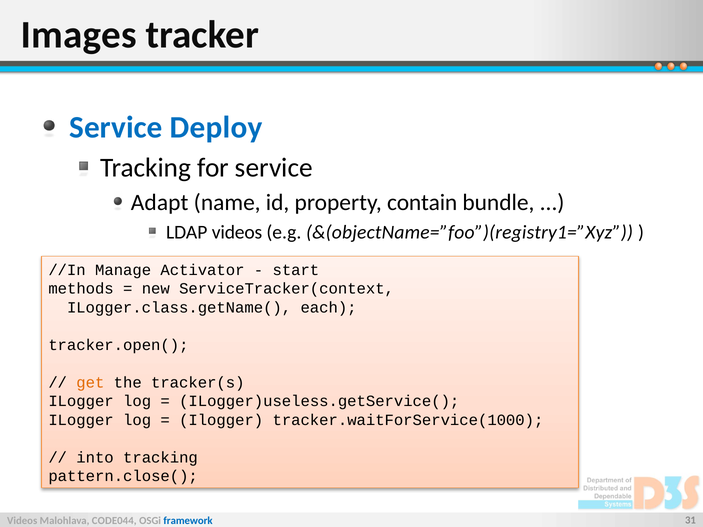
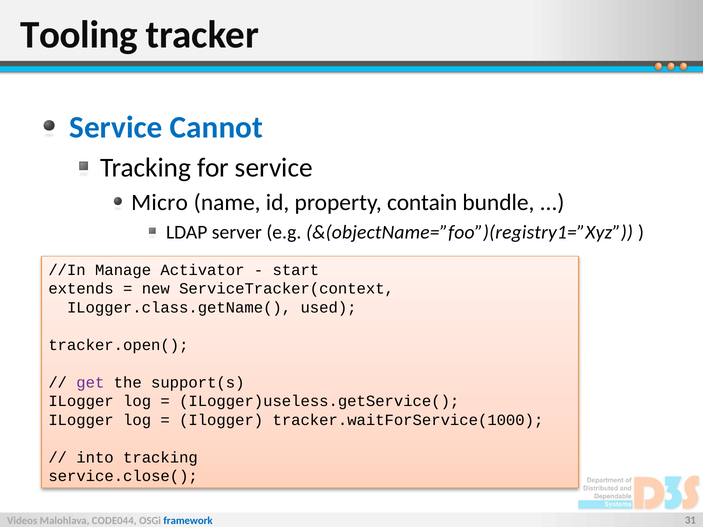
Images: Images -> Tooling
Deploy: Deploy -> Cannot
Adapt: Adapt -> Micro
LDAP videos: videos -> server
methods: methods -> extends
each: each -> used
get colour: orange -> purple
tracker(s: tracker(s -> support(s
pattern.close(: pattern.close( -> service.close(
